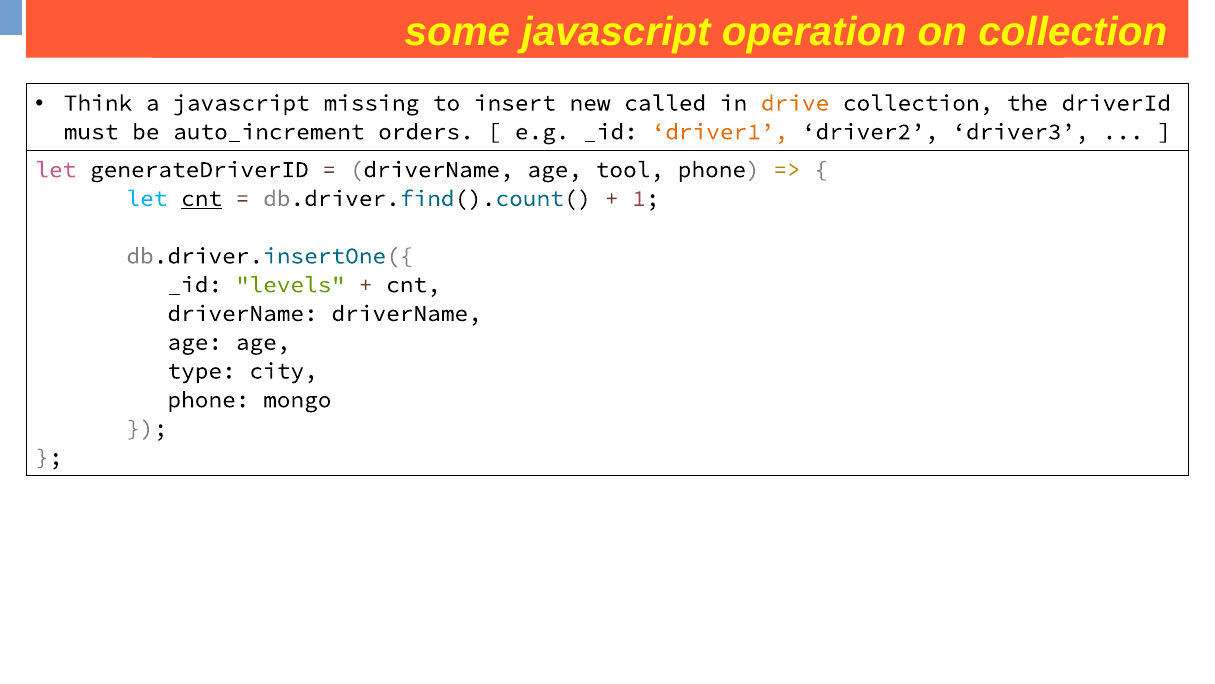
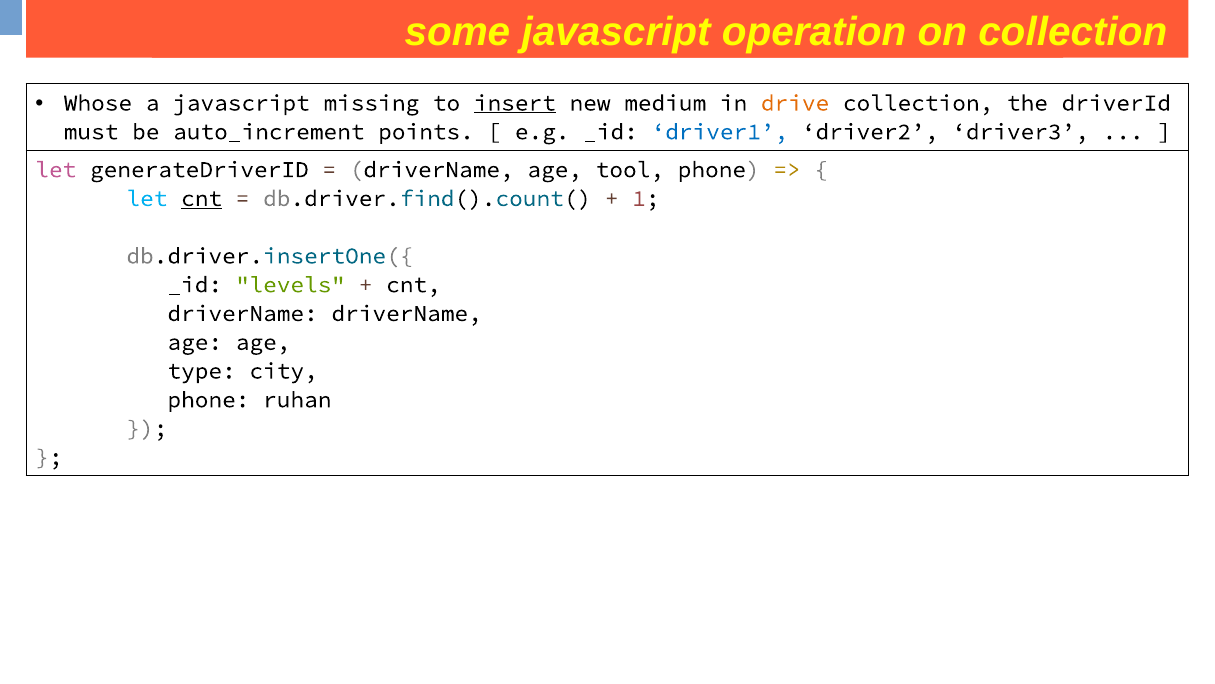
Think: Think -> Whose
insert underline: none -> present
called: called -> medium
orders: orders -> points
driver1 colour: orange -> blue
mongo: mongo -> ruhan
